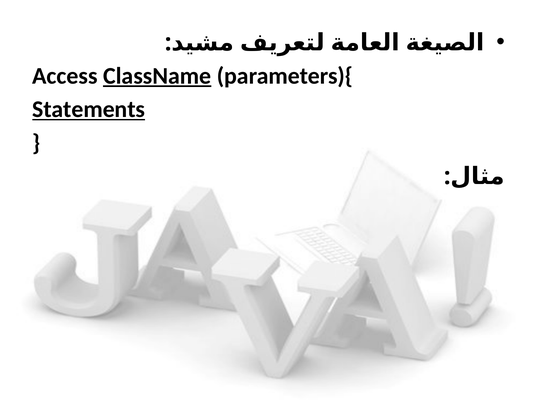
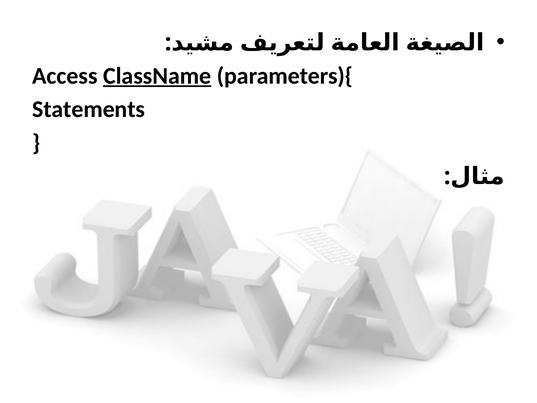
Statements underline: present -> none
